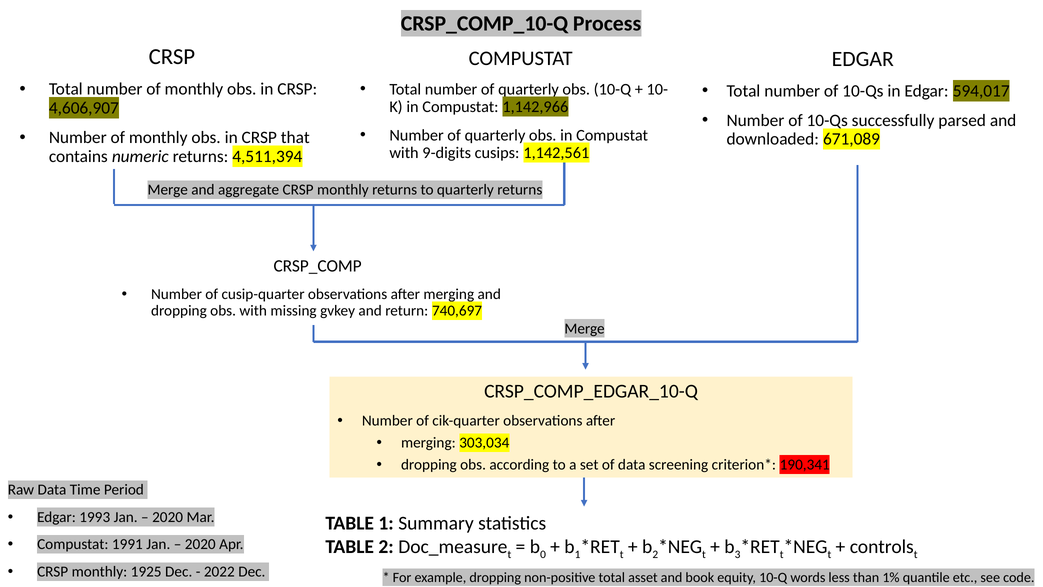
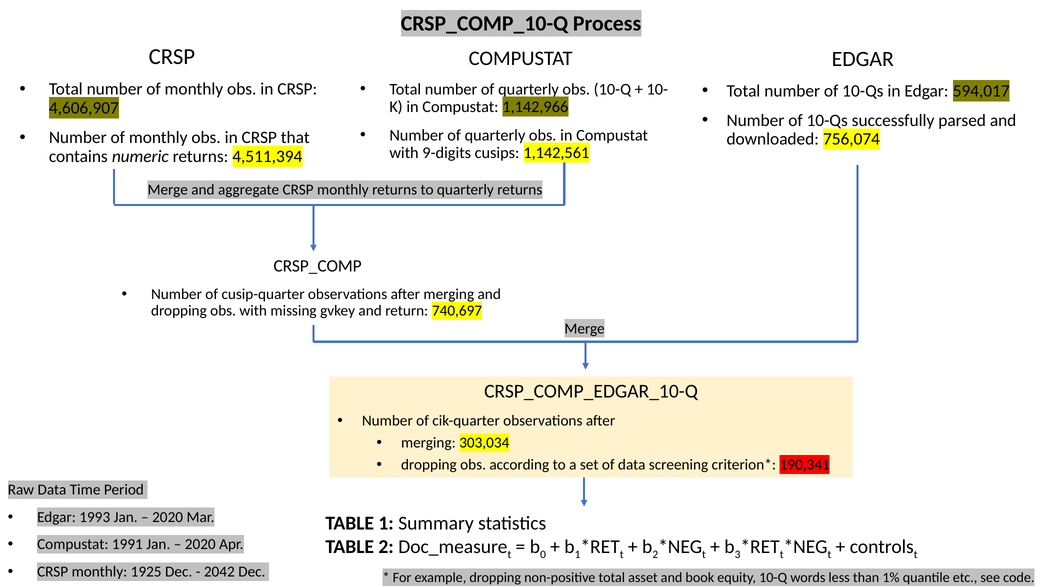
671,089: 671,089 -> 756,074
2022: 2022 -> 2042
